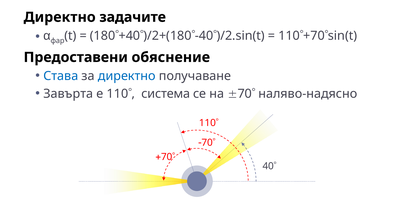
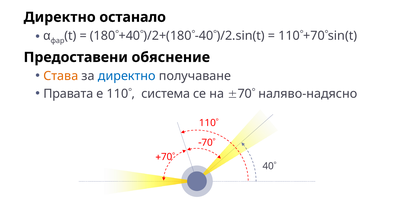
задачите: задачите -> останало
Става colour: blue -> orange
Завърта: Завърта -> Правата
